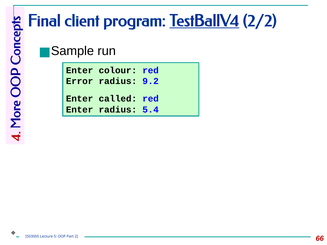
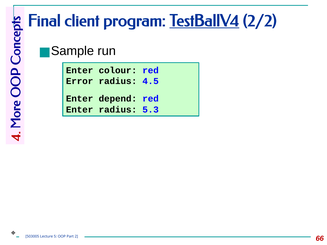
9.2: 9.2 -> 4.5
called: called -> depend
5.4: 5.4 -> 5.3
